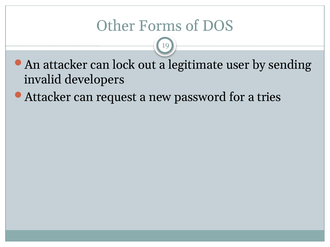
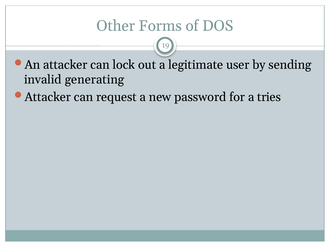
developers: developers -> generating
